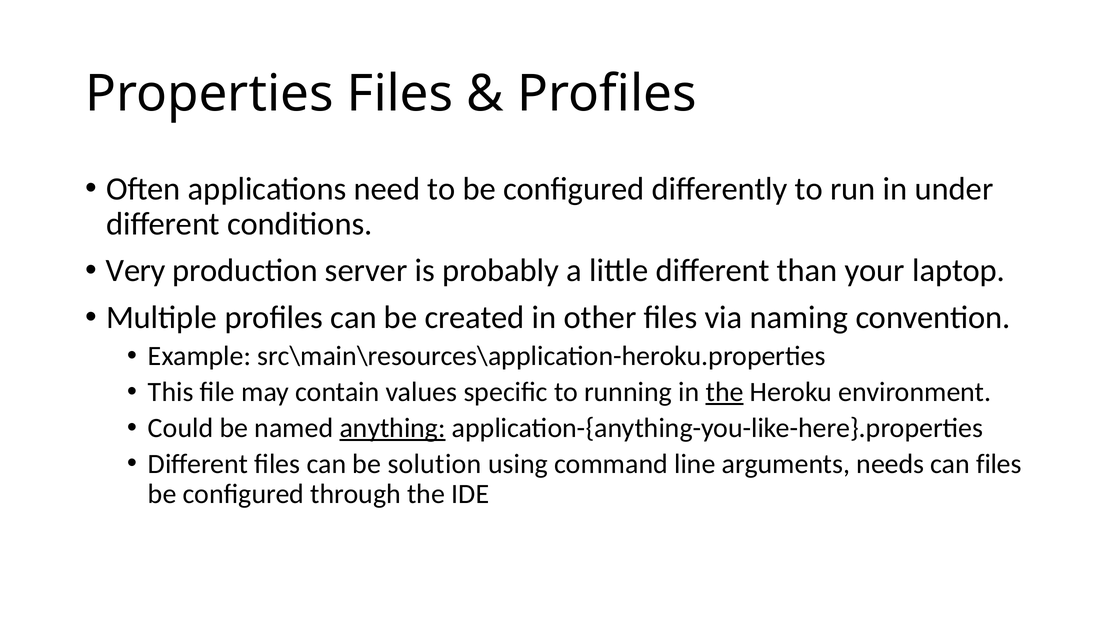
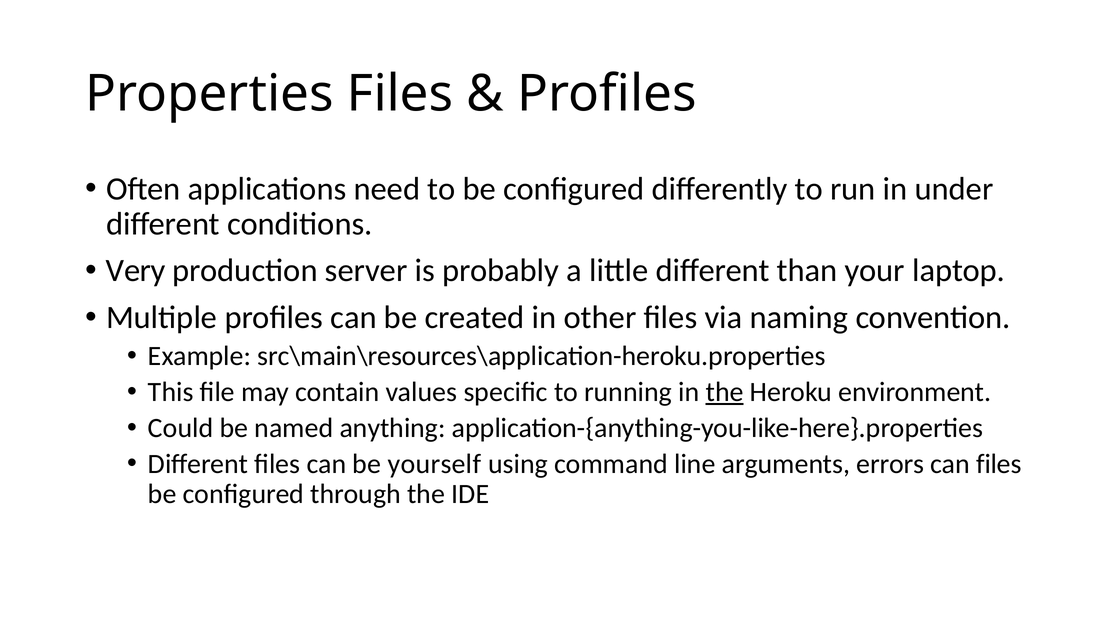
anything underline: present -> none
solution: solution -> yourself
needs: needs -> errors
